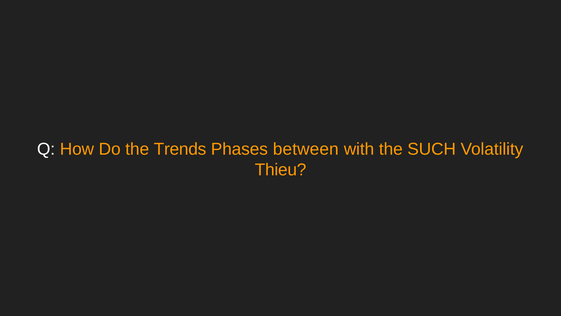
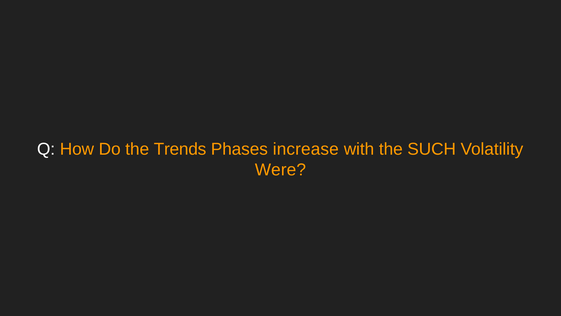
between: between -> increase
Thieu: Thieu -> Were
